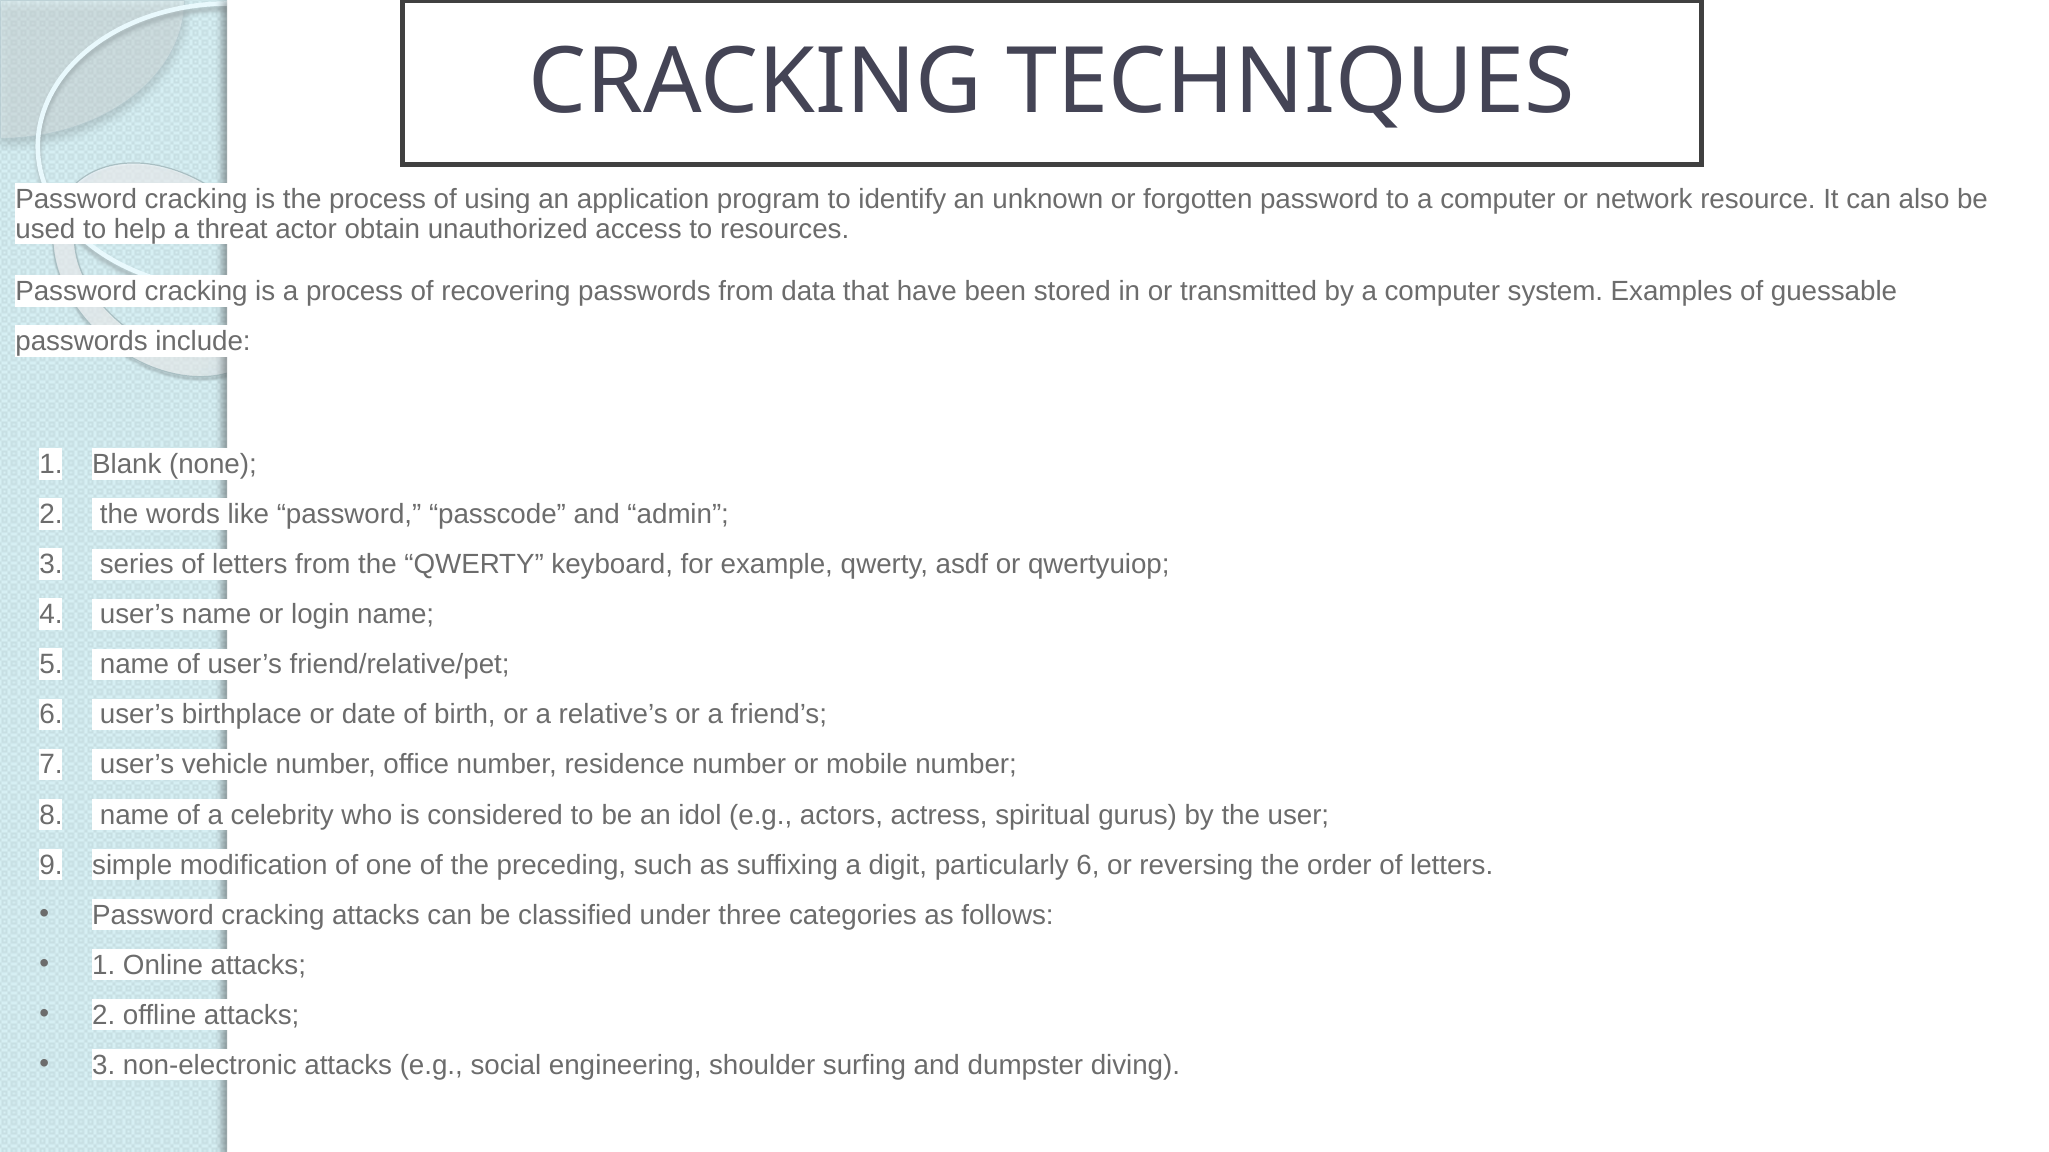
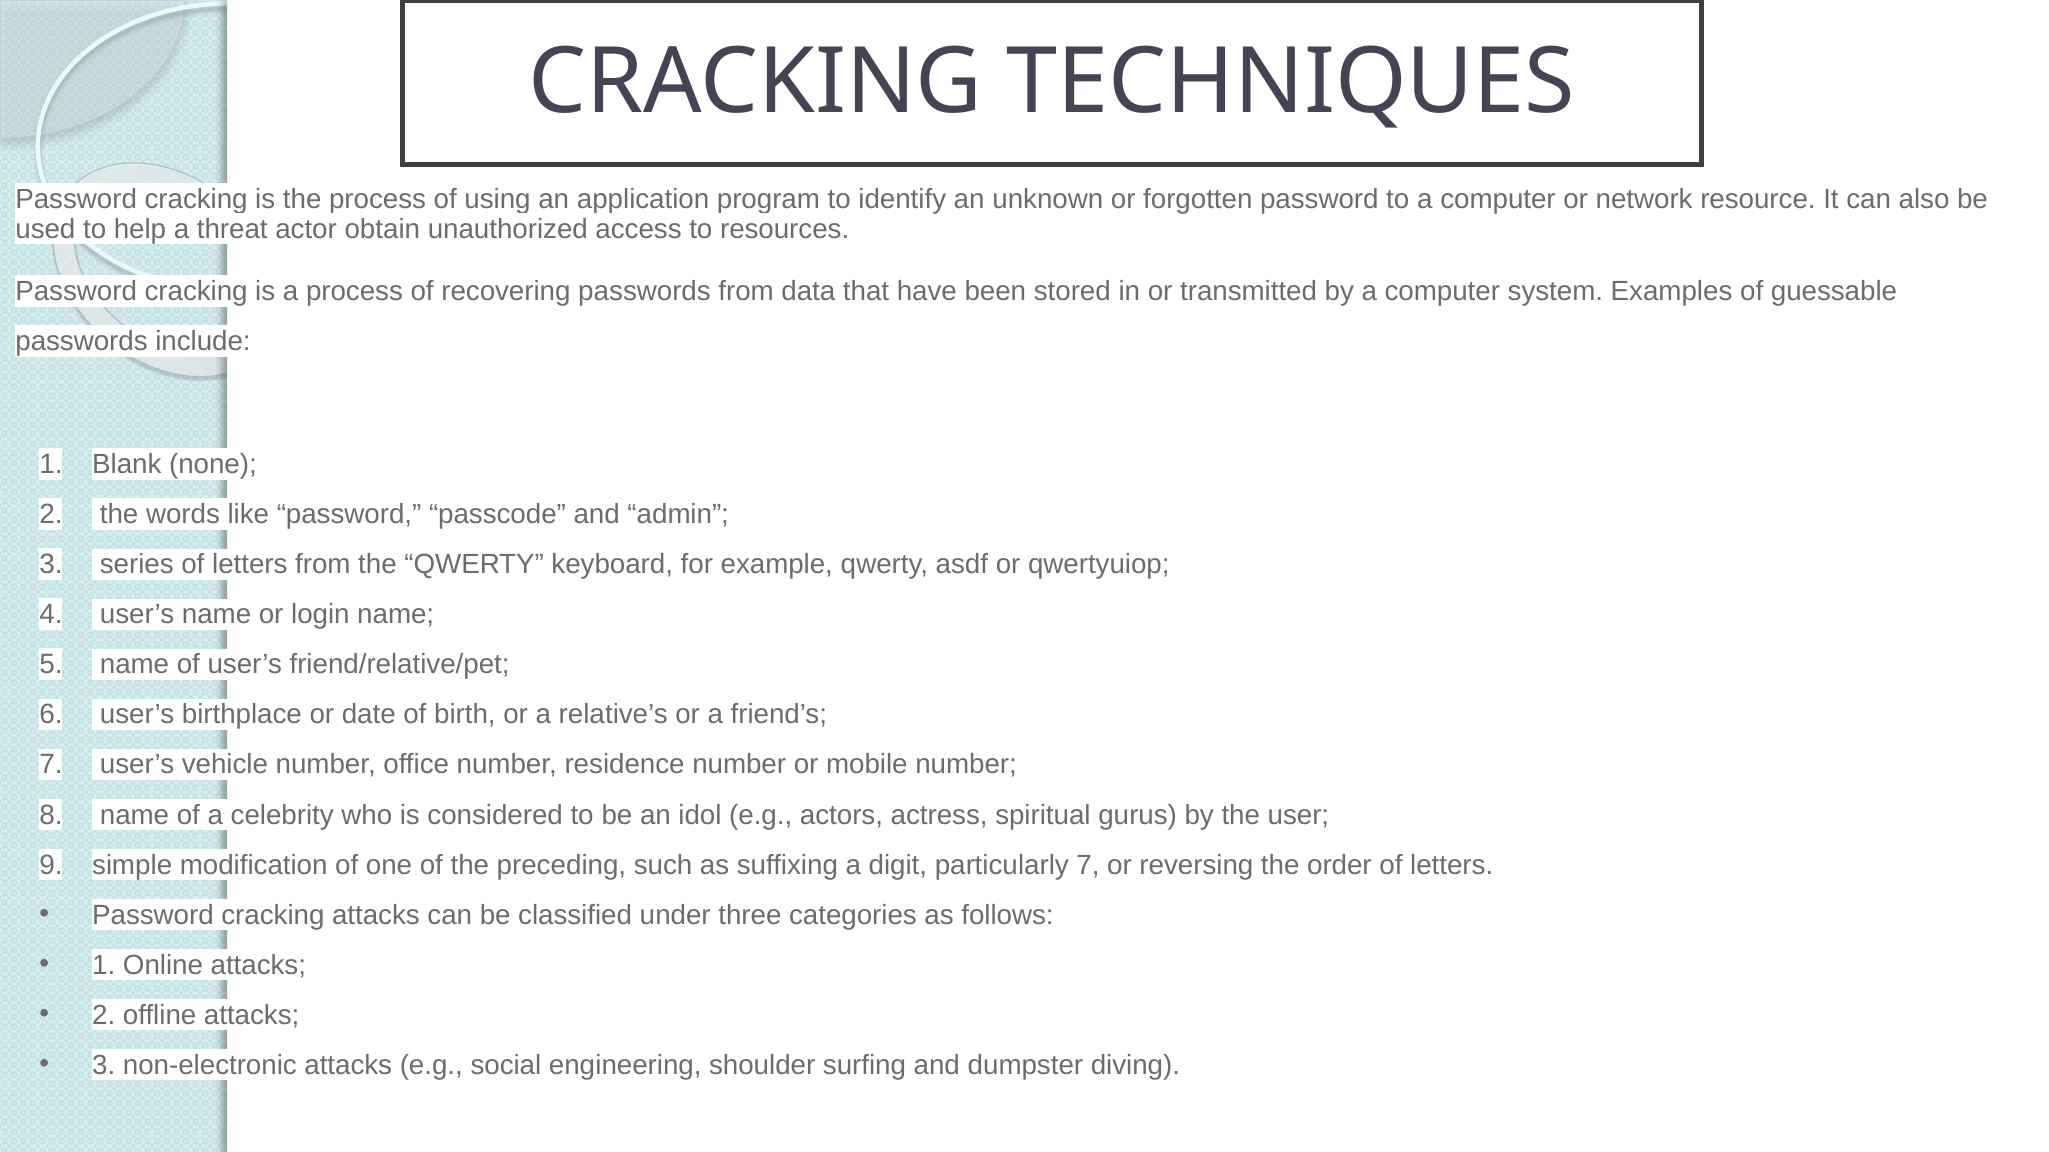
particularly 6: 6 -> 7
